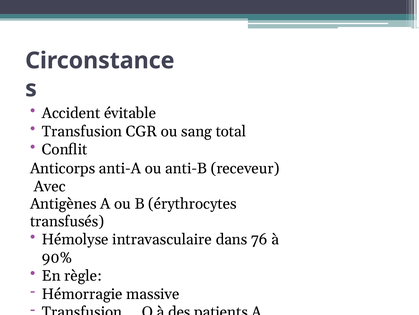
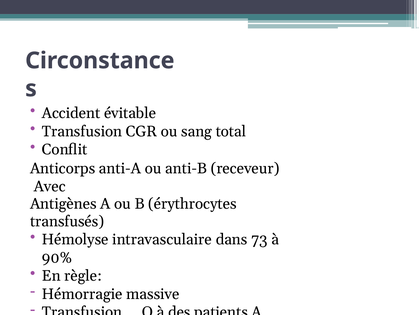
76: 76 -> 73
